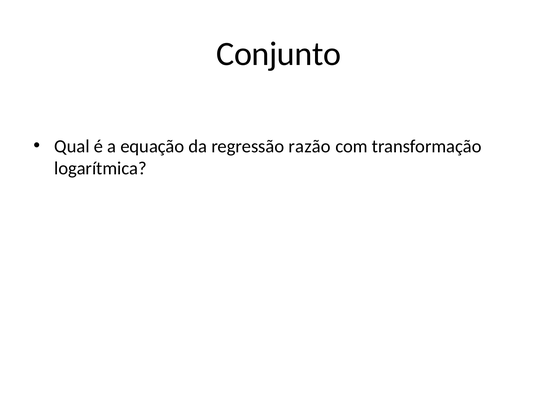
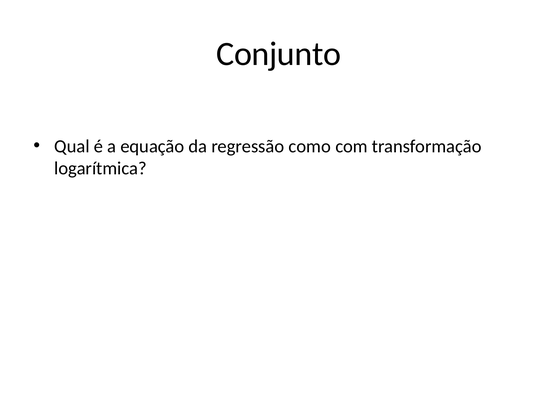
razão: razão -> como
